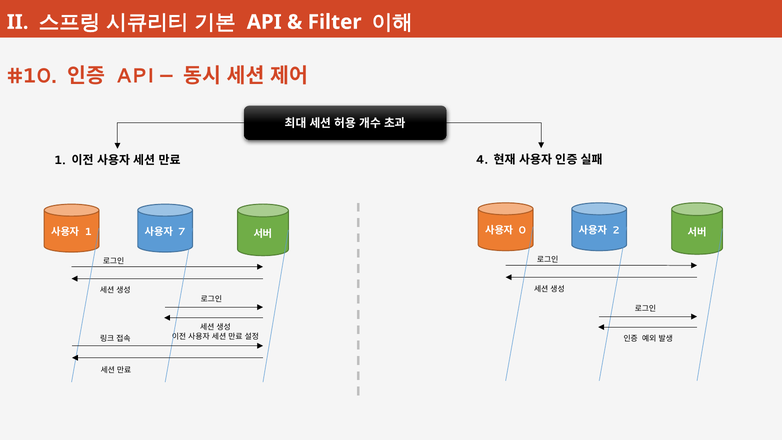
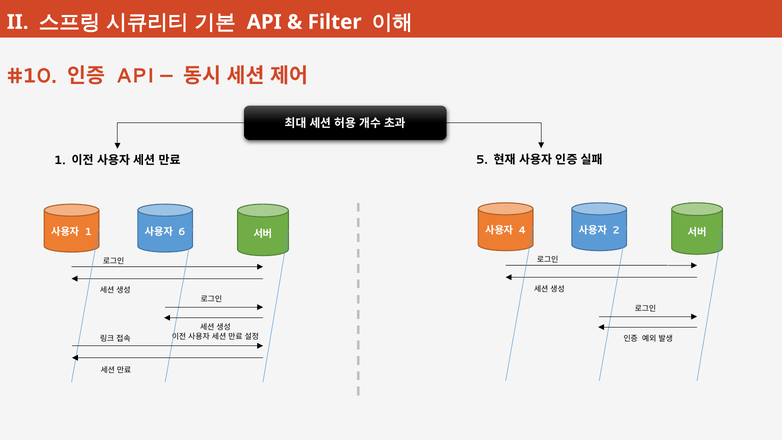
4: 4 -> 5
0: 0 -> 4
7: 7 -> 6
